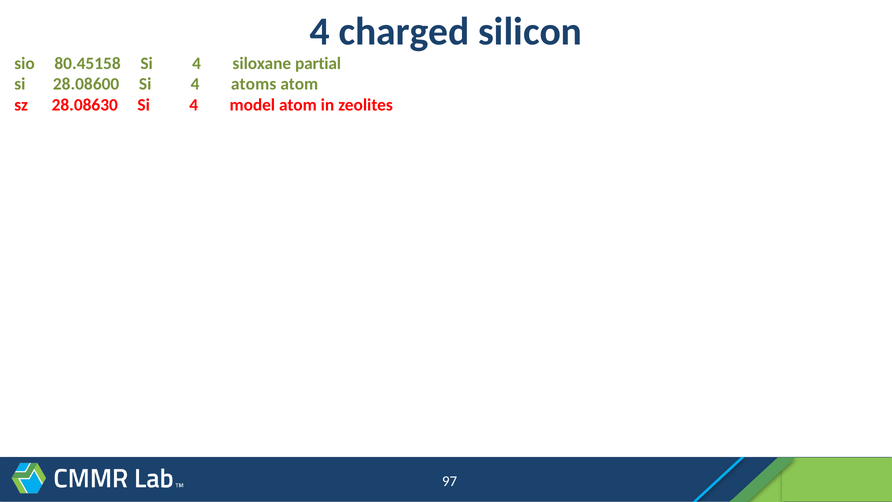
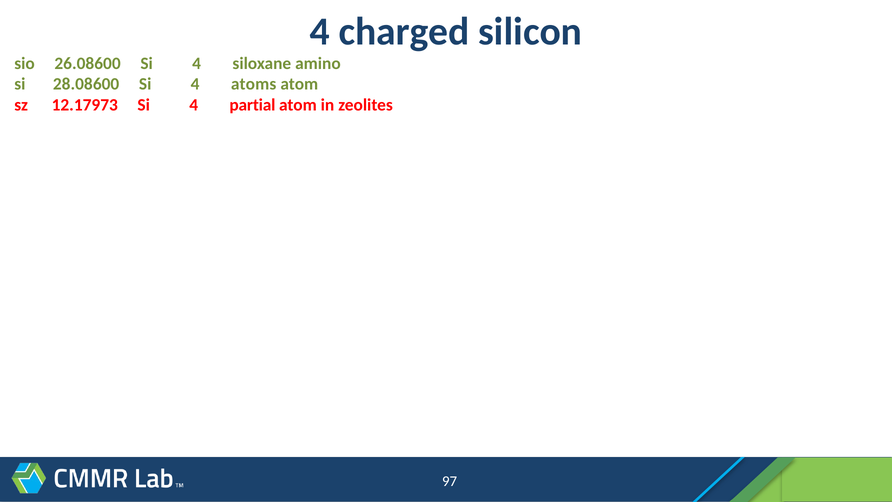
80.45158: 80.45158 -> 26.08600
partial: partial -> amino
28.08630: 28.08630 -> 12.17973
model: model -> partial
